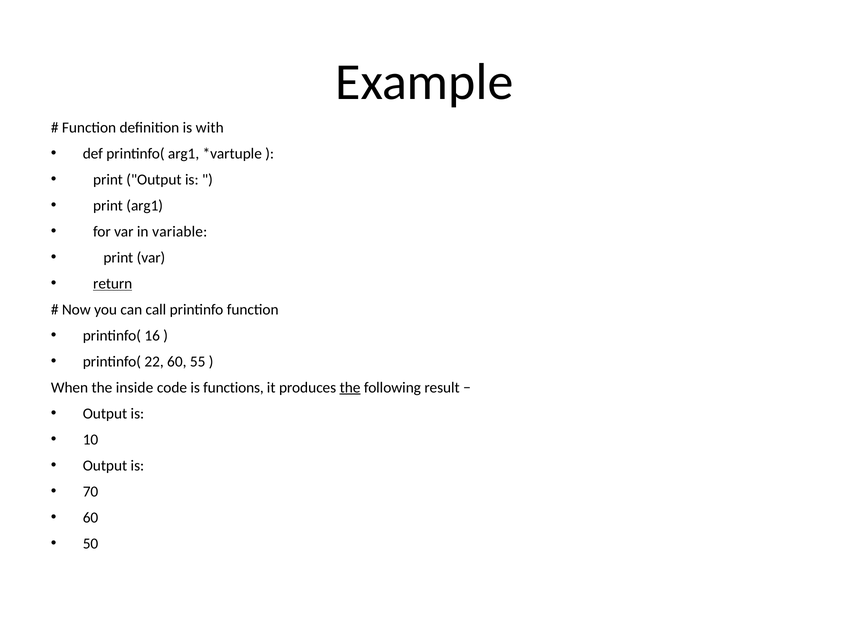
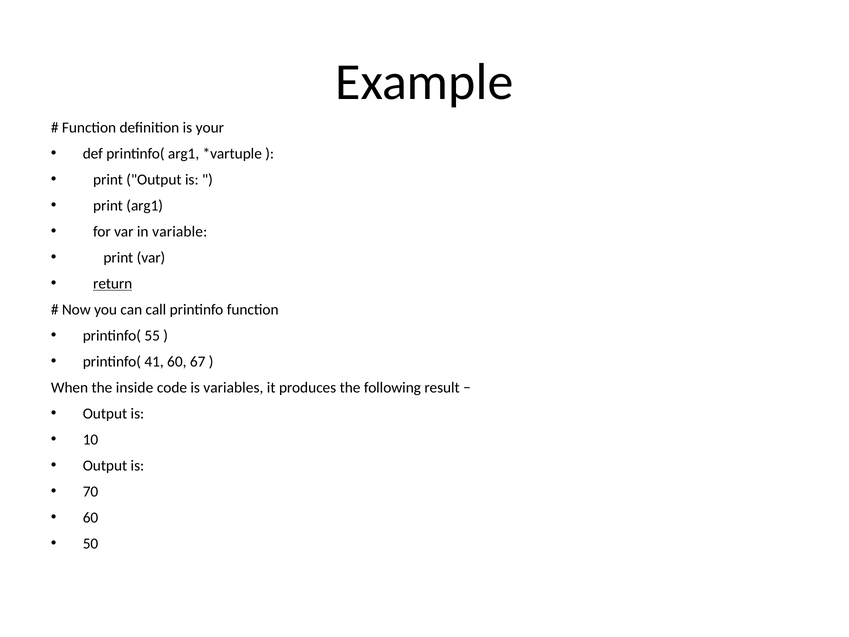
with: with -> your
16: 16 -> 55
22: 22 -> 41
55: 55 -> 67
functions: functions -> variables
the at (350, 387) underline: present -> none
